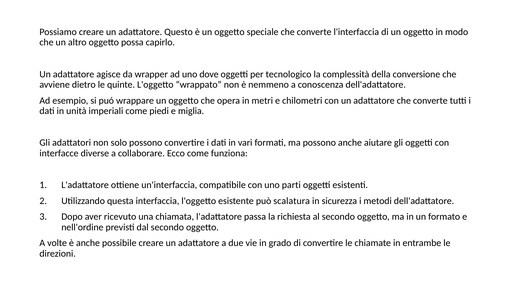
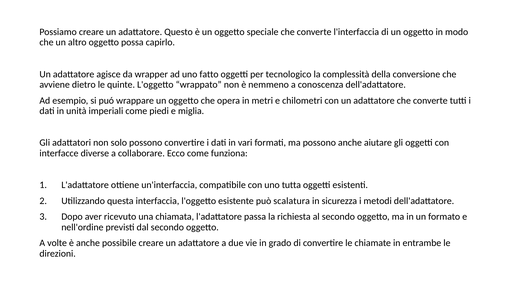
dove: dove -> fatto
parti: parti -> tutta
